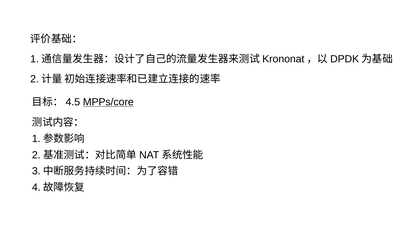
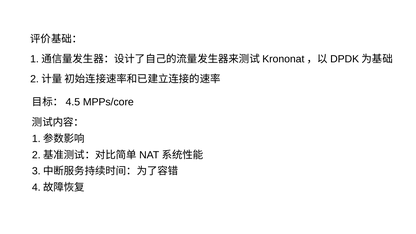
MPPs/core underline: present -> none
